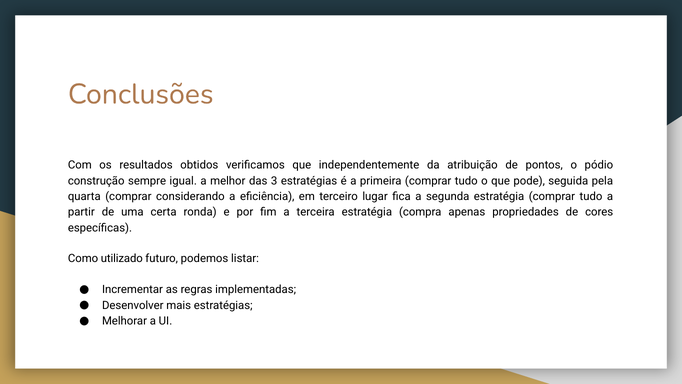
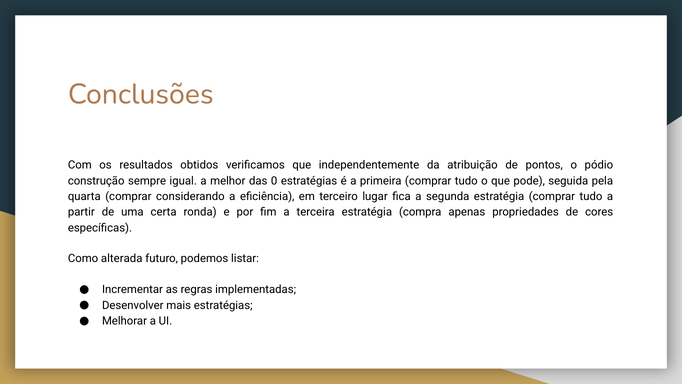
3: 3 -> 0
utilizado: utilizado -> alterada
